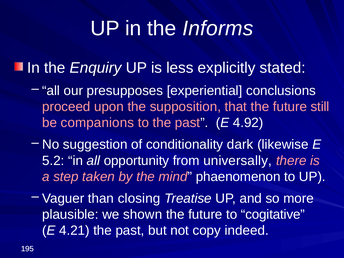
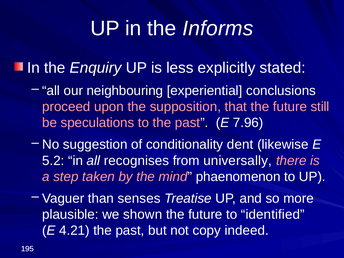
presupposes: presupposes -> neighbouring
companions: companions -> speculations
4.92: 4.92 -> 7.96
dark: dark -> dent
opportunity: opportunity -> recognises
closing: closing -> senses
cogitative: cogitative -> identified
